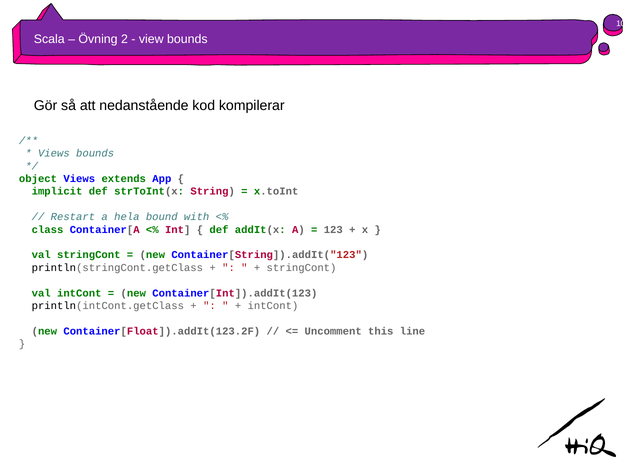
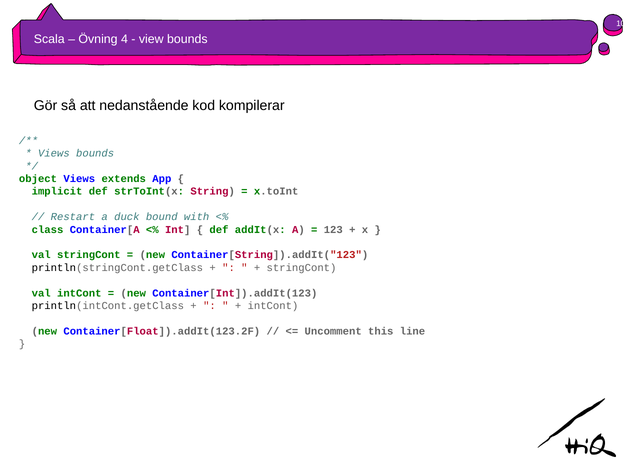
2: 2 -> 4
hela: hela -> duck
